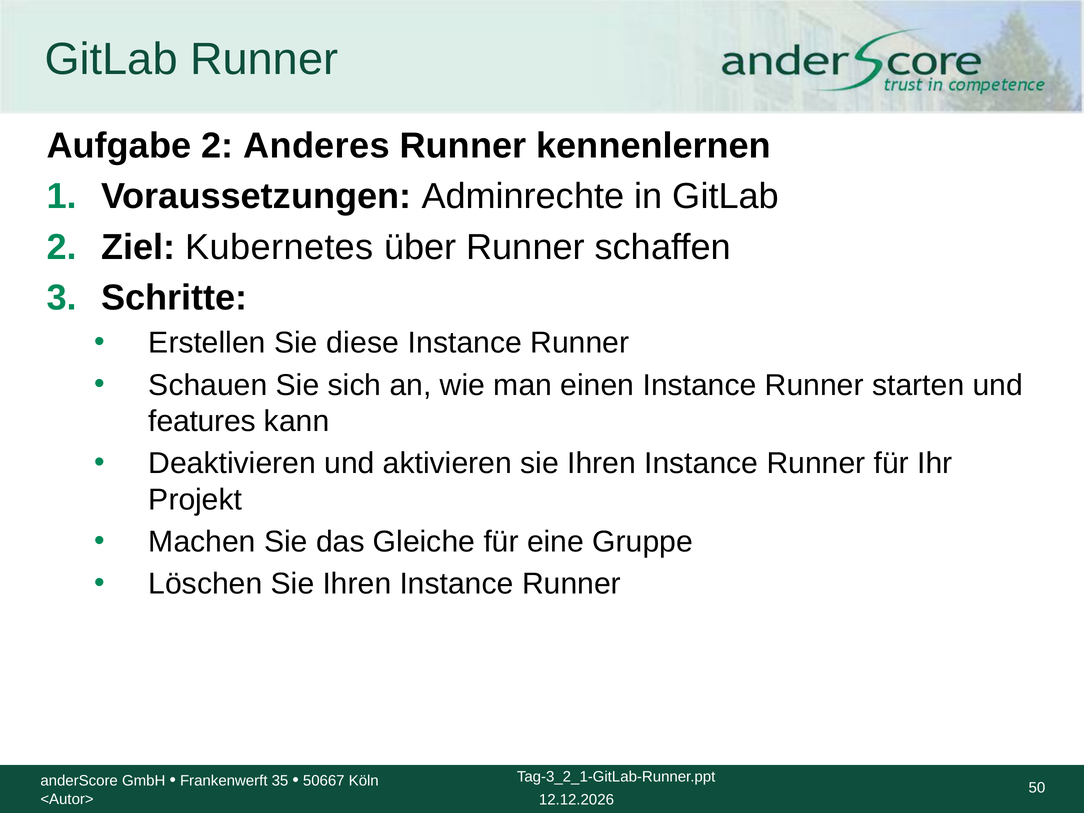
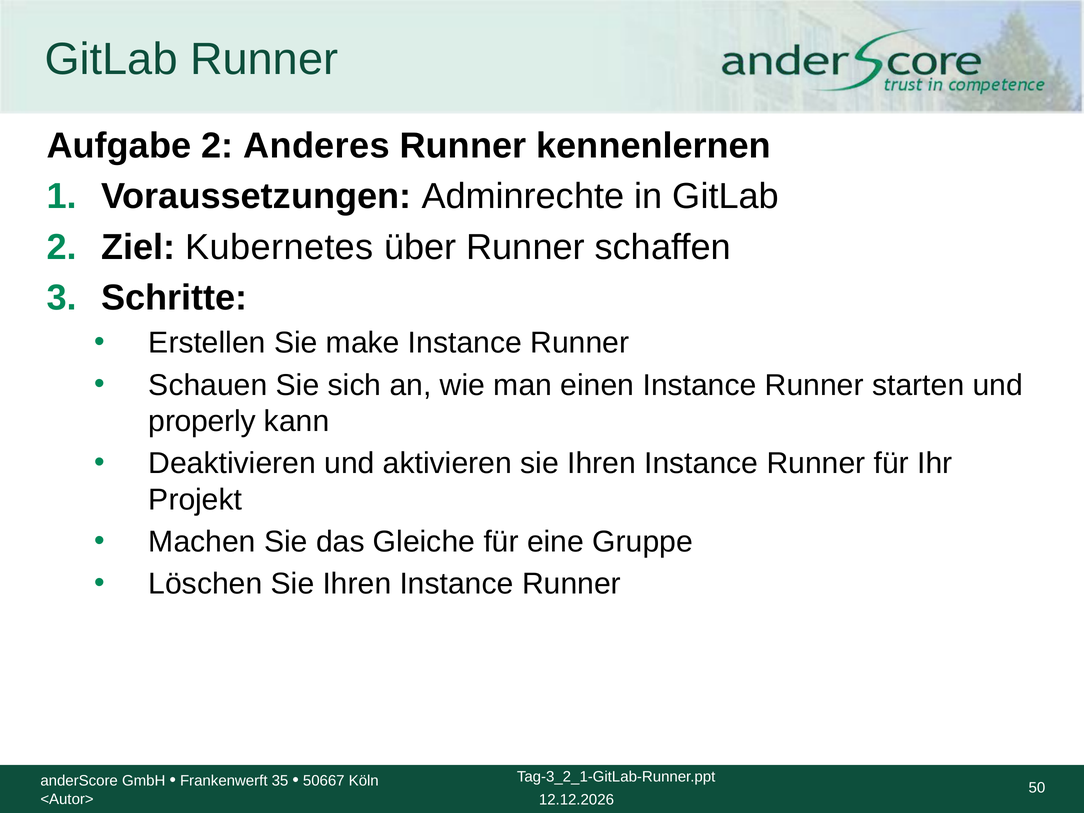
diese: diese -> make
features: features -> properly
